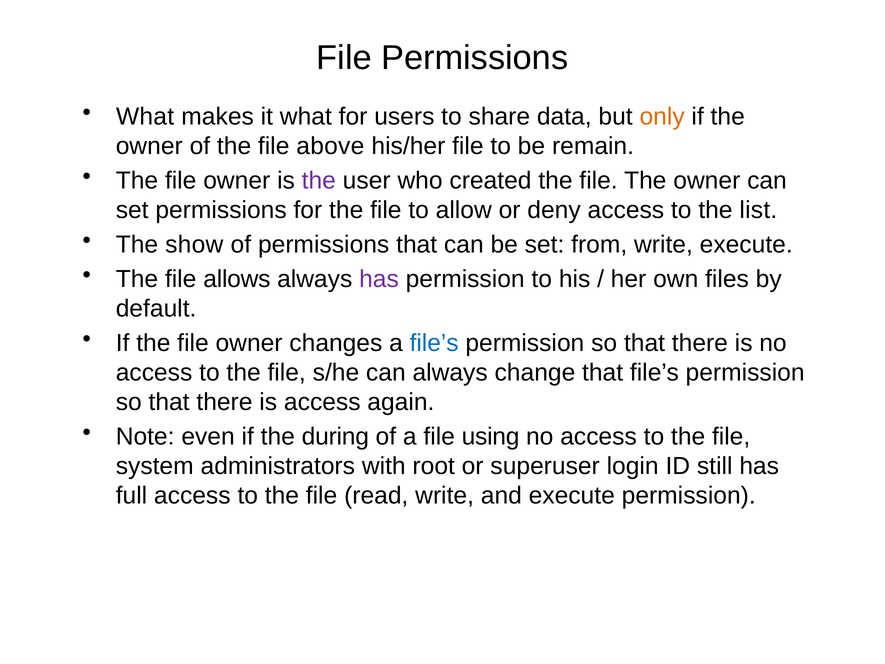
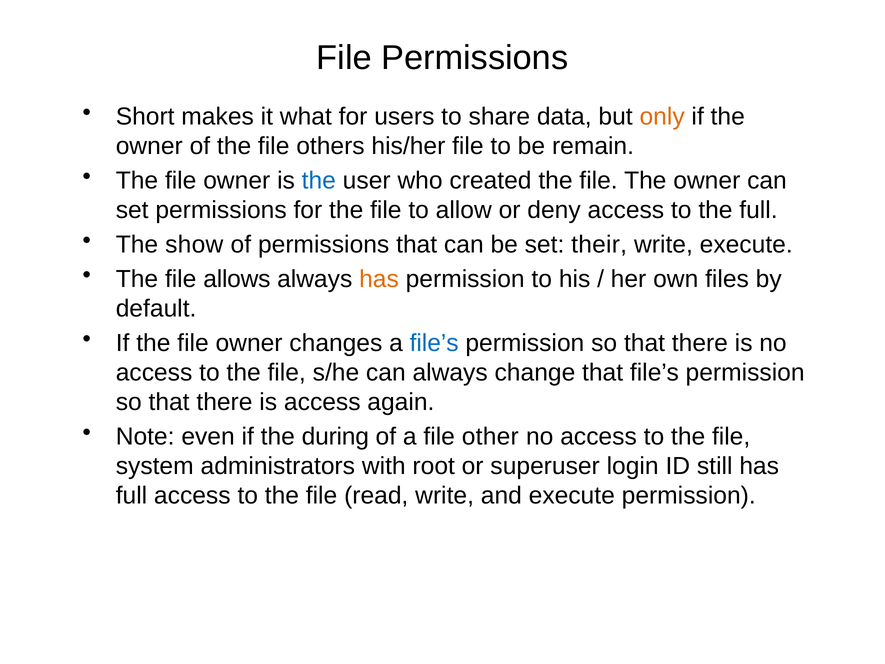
What at (145, 117): What -> Short
above: above -> others
the at (319, 181) colour: purple -> blue
the list: list -> full
from: from -> their
has at (379, 279) colour: purple -> orange
using: using -> other
